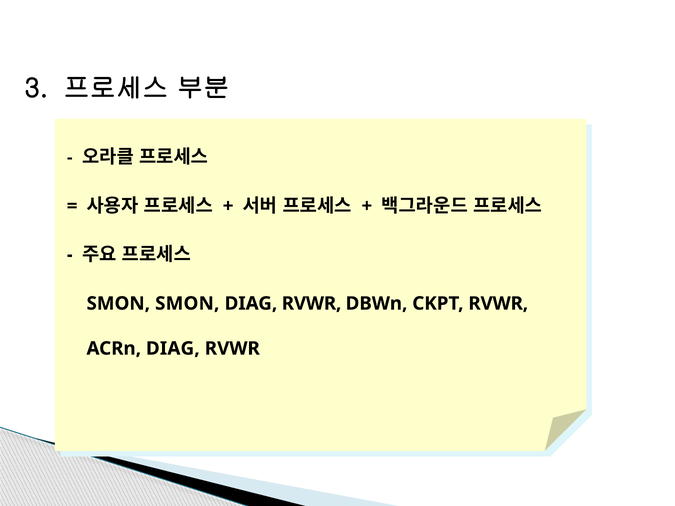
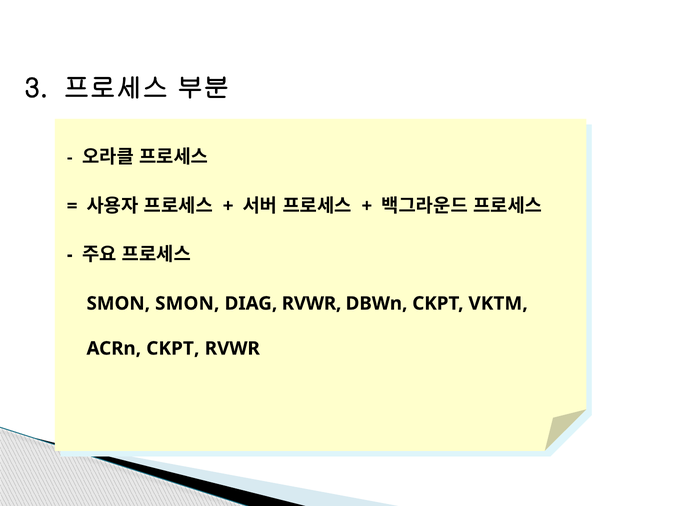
CKPT RVWR: RVWR -> VKTM
ACRn DIAG: DIAG -> CKPT
